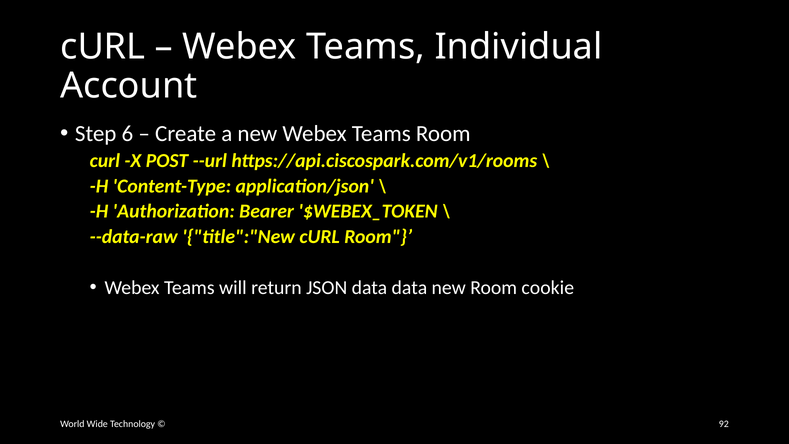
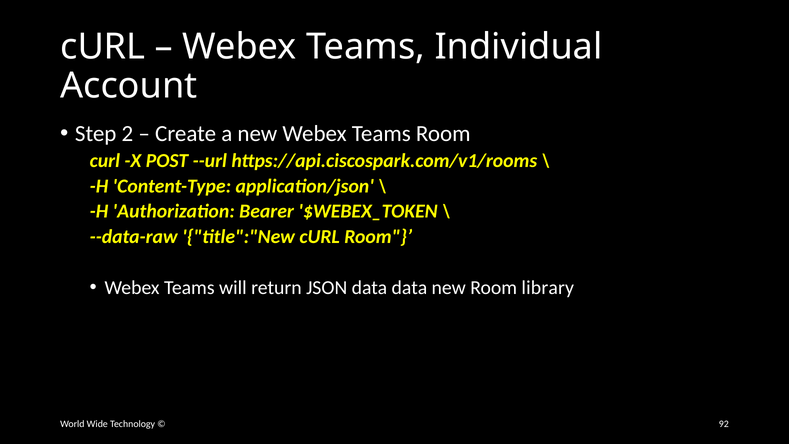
6: 6 -> 2
cookie: cookie -> library
